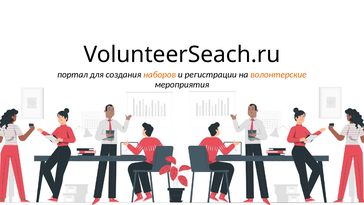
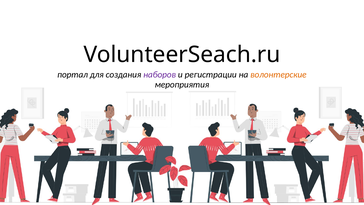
наборов colour: orange -> purple
